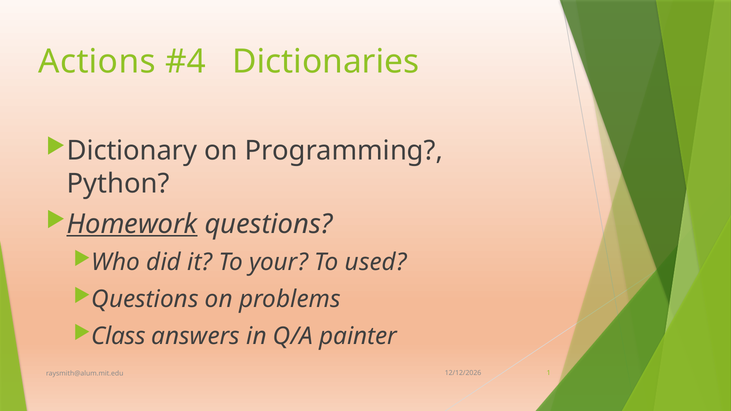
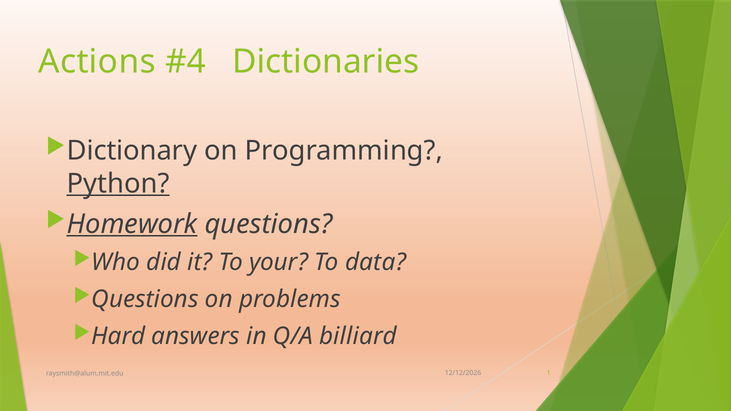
Python underline: none -> present
used: used -> data
Class: Class -> Hard
painter: painter -> billiard
